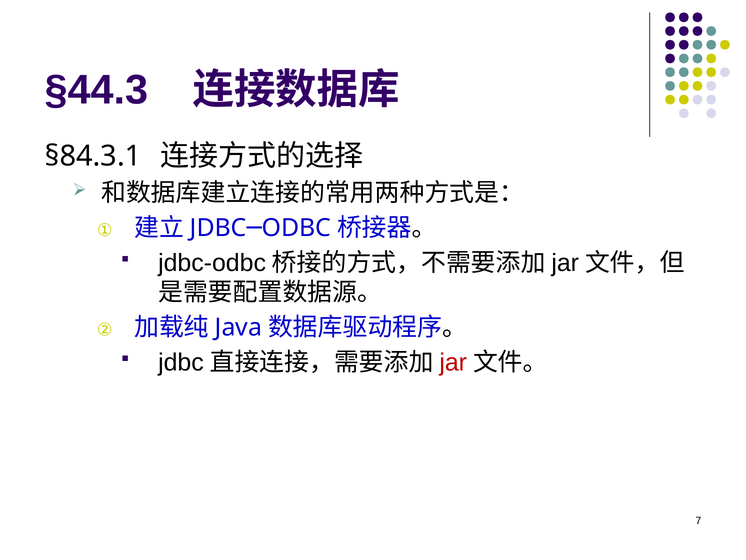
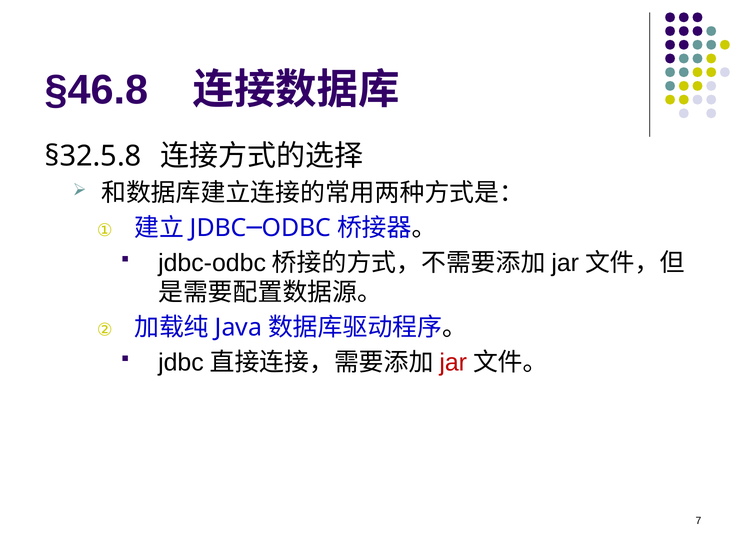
§44.3: §44.3 -> §46.8
§84.3.1: §84.3.1 -> §32.5.8
